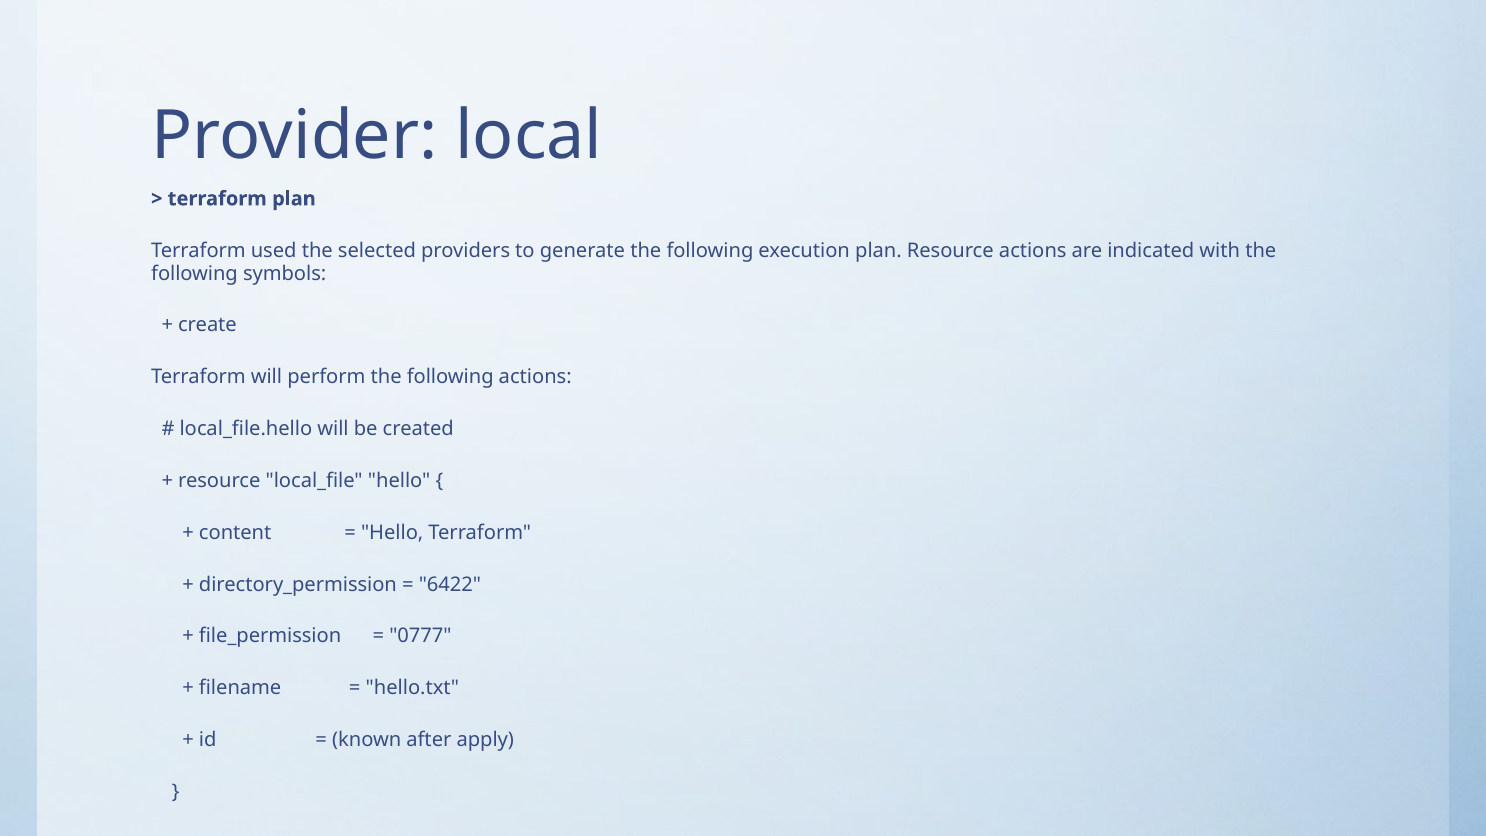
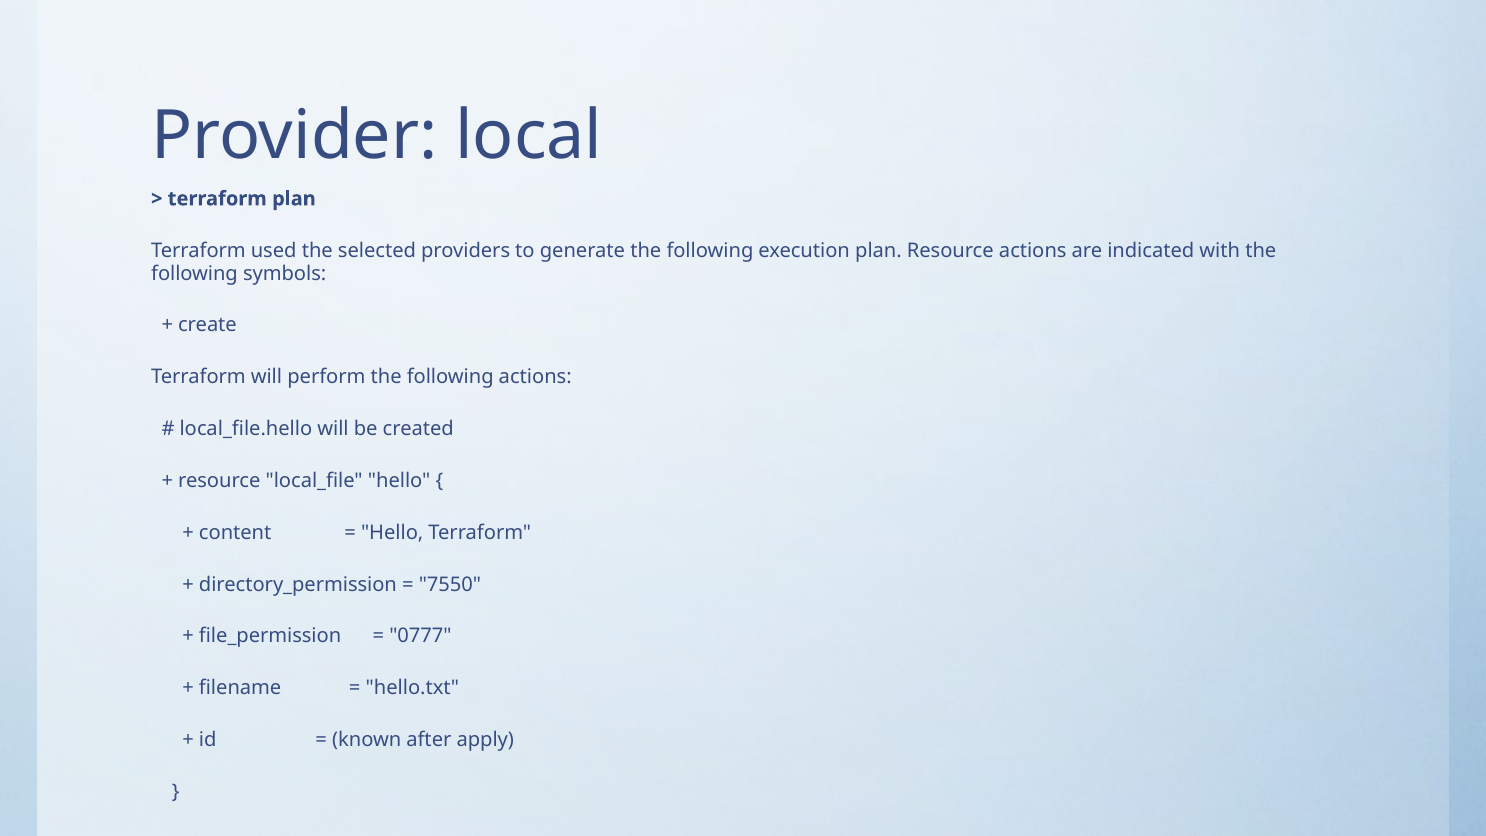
6422: 6422 -> 7550
